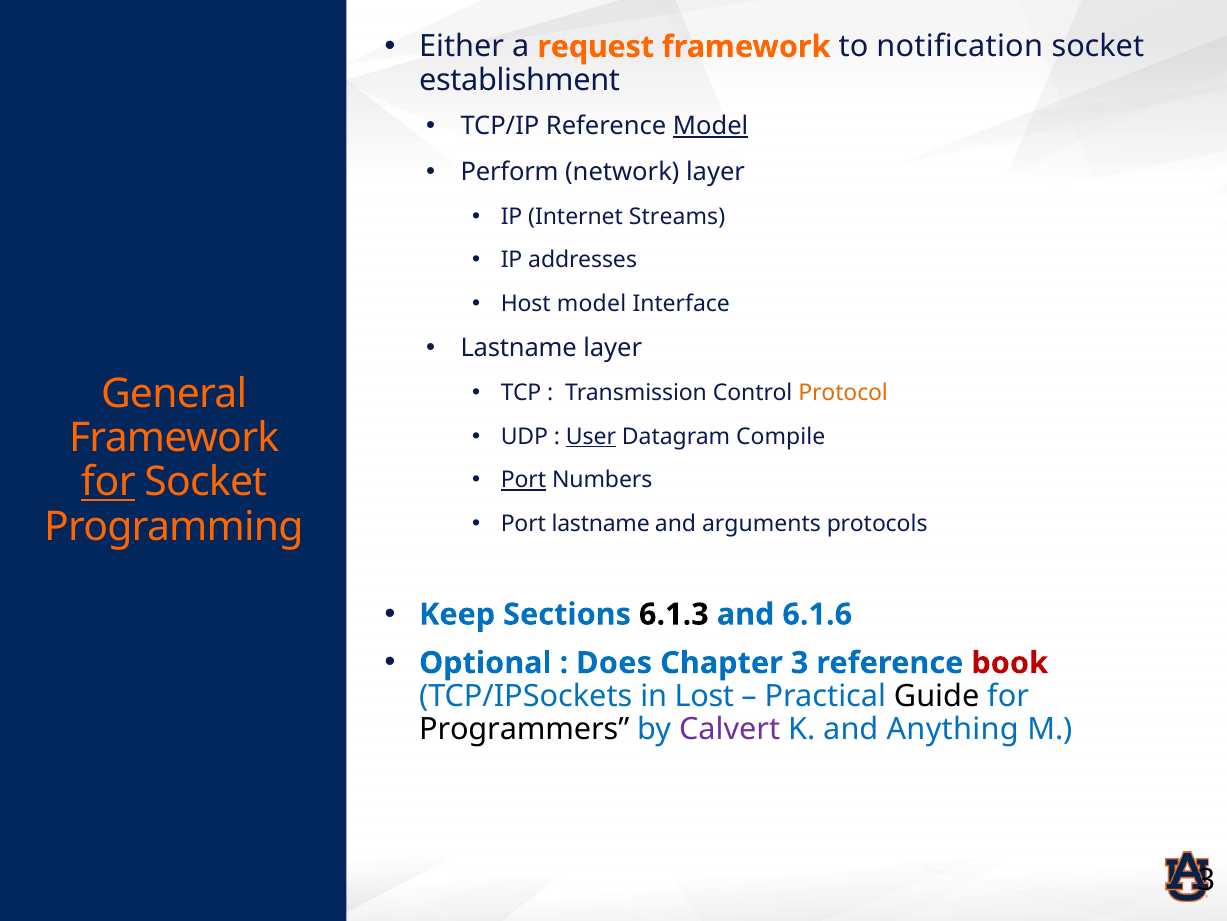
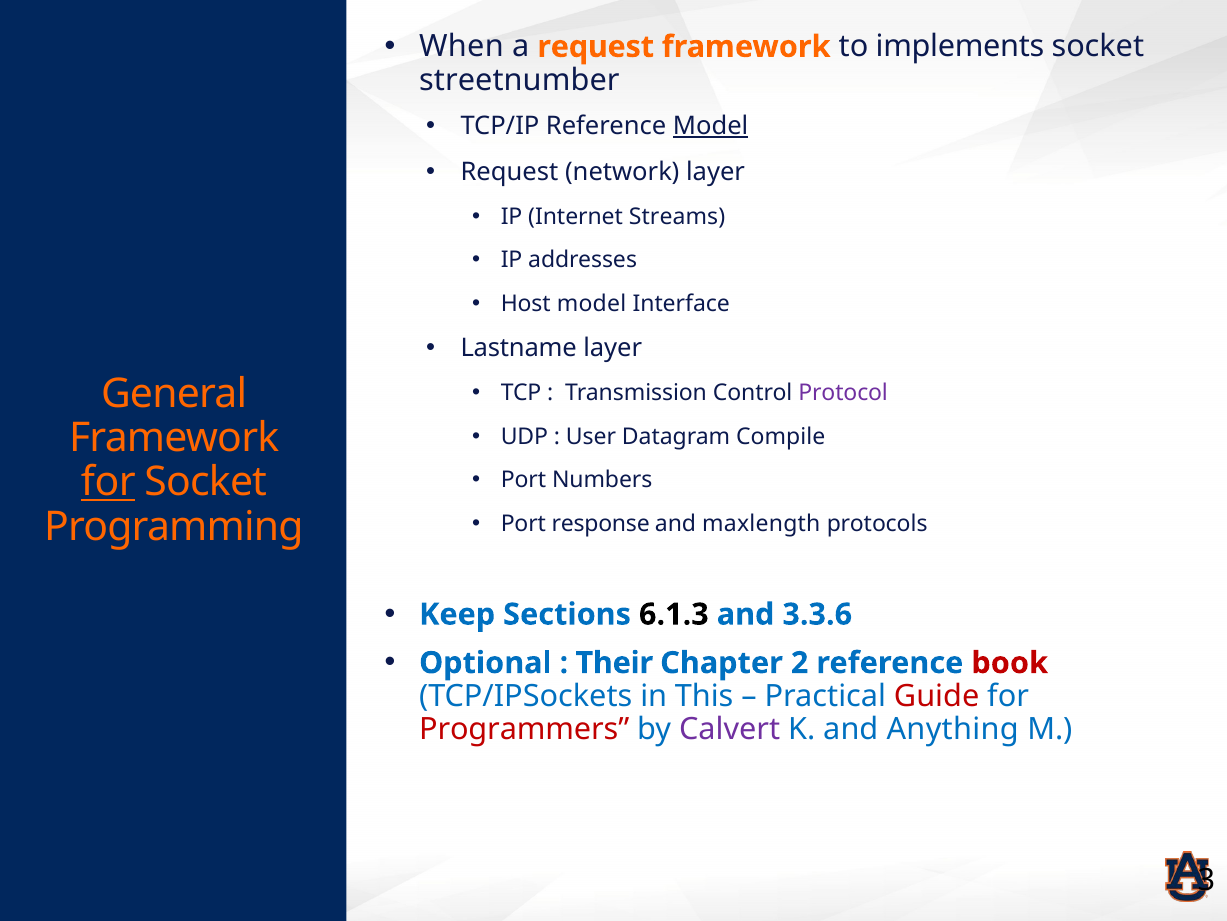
Either: Either -> When
notification: notification -> implements
establishment: establishment -> streetnumber
Perform at (510, 172): Perform -> Request
Protocol colour: orange -> purple
User underline: present -> none
Port at (523, 480) underline: present -> none
Port lastname: lastname -> response
arguments: arguments -> maxlength
6.1.6: 6.1.6 -> 3.3.6
Does: Does -> Their
Chapter 3: 3 -> 2
Lost: Lost -> This
Guide colour: black -> red
Programmers colour: black -> red
